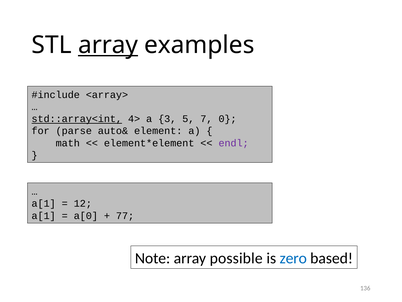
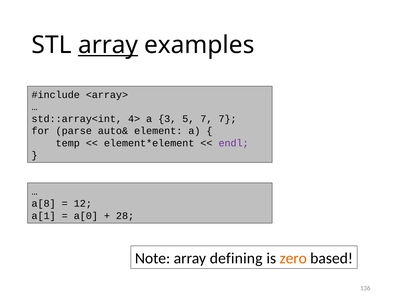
std::array<int underline: present -> none
7 0: 0 -> 7
math: math -> temp
a[1 at (44, 203): a[1 -> a[8
77: 77 -> 28
possible: possible -> defining
zero colour: blue -> orange
